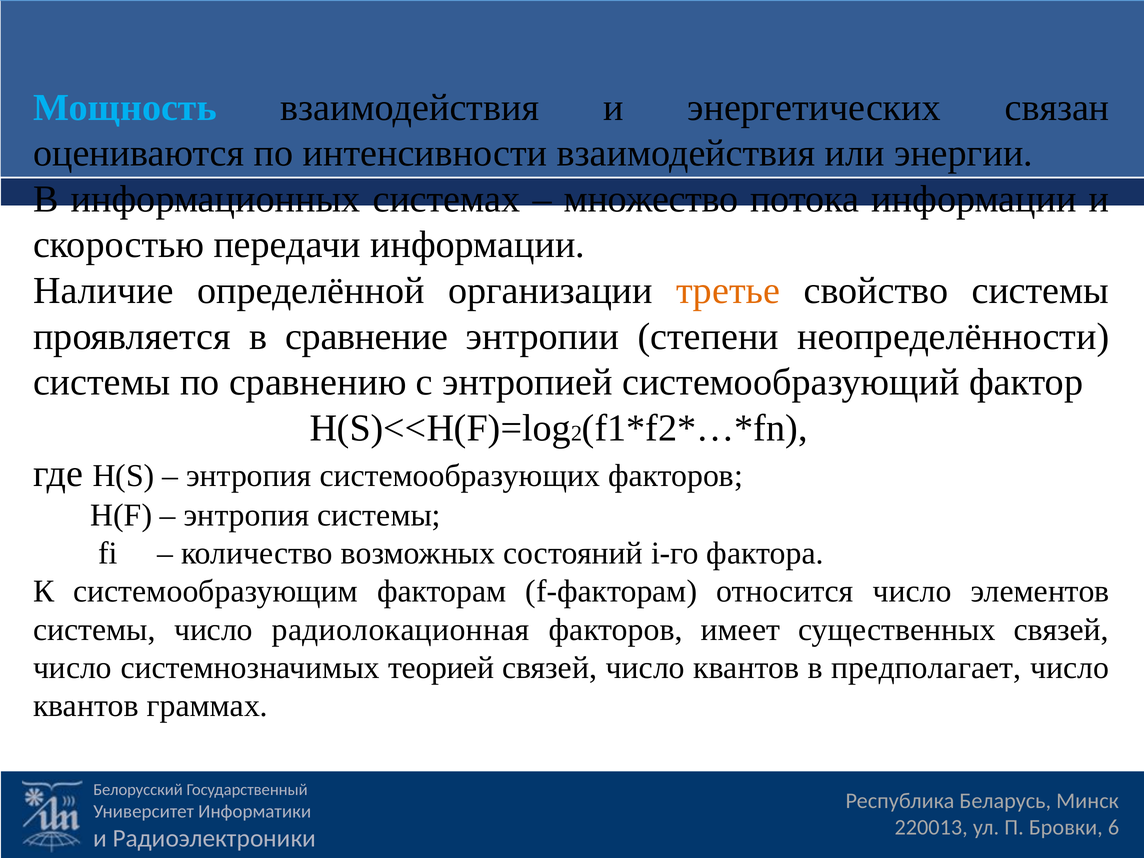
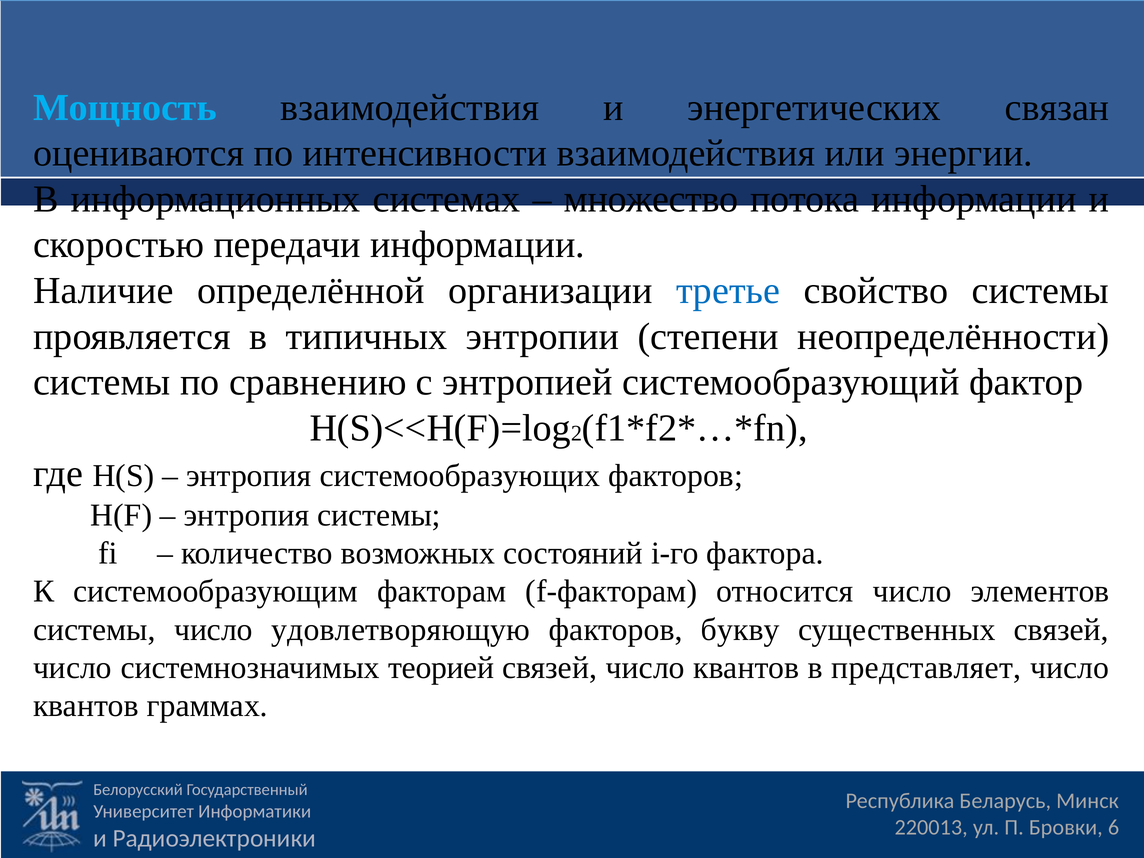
третье colour: orange -> blue
сравнение: сравнение -> типичных
радиолокационная: радиолокационная -> удовлетворяющую
имеет: имеет -> букву
предполагает: предполагает -> представляет
